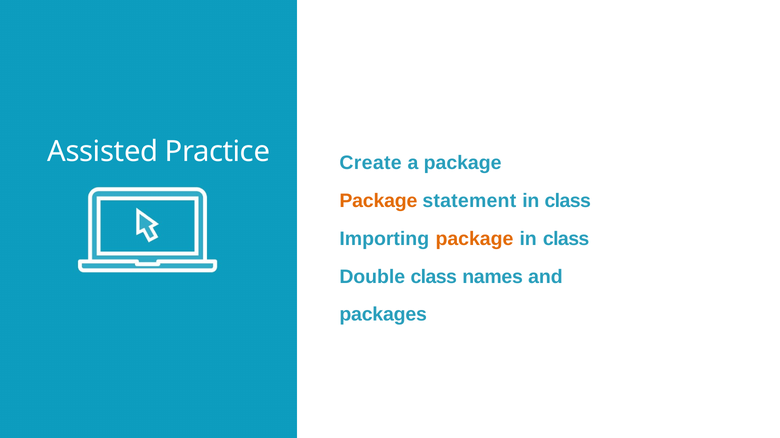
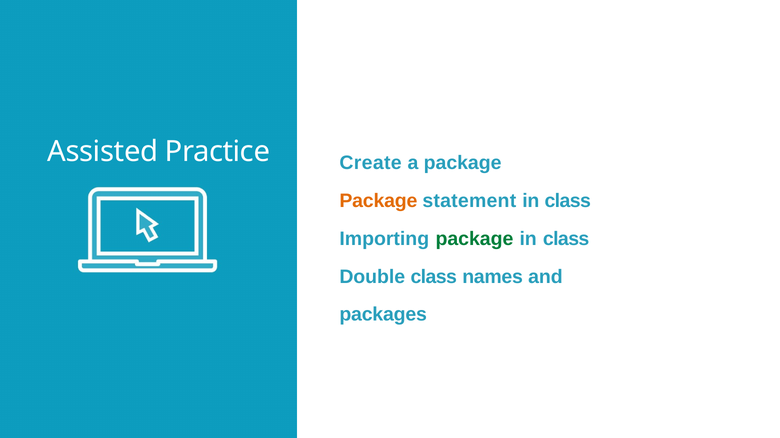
package at (474, 239) colour: orange -> green
